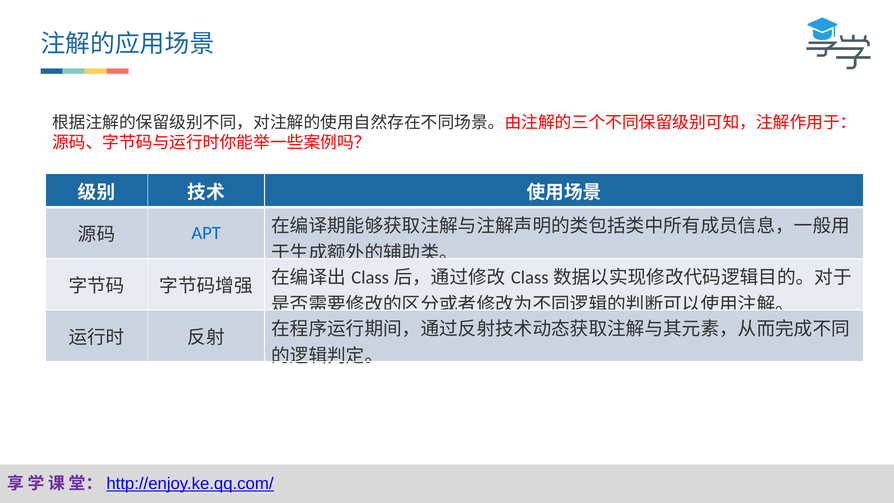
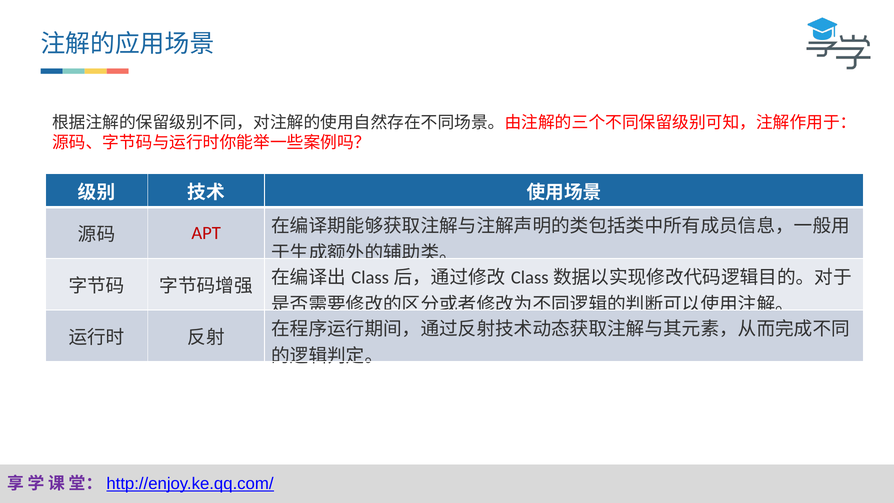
APT colour: blue -> red
